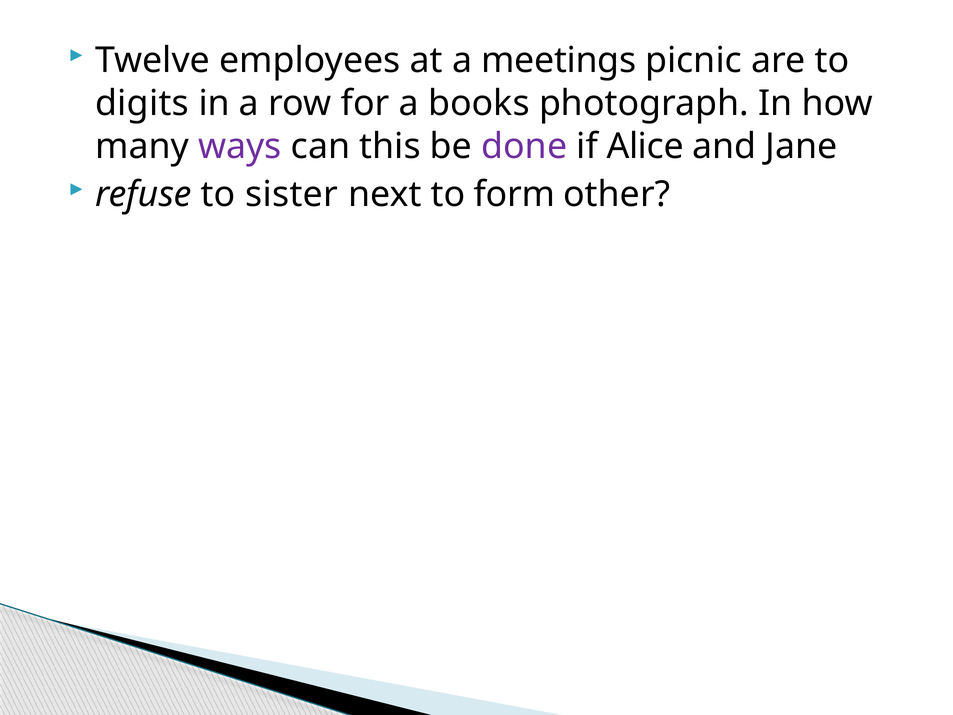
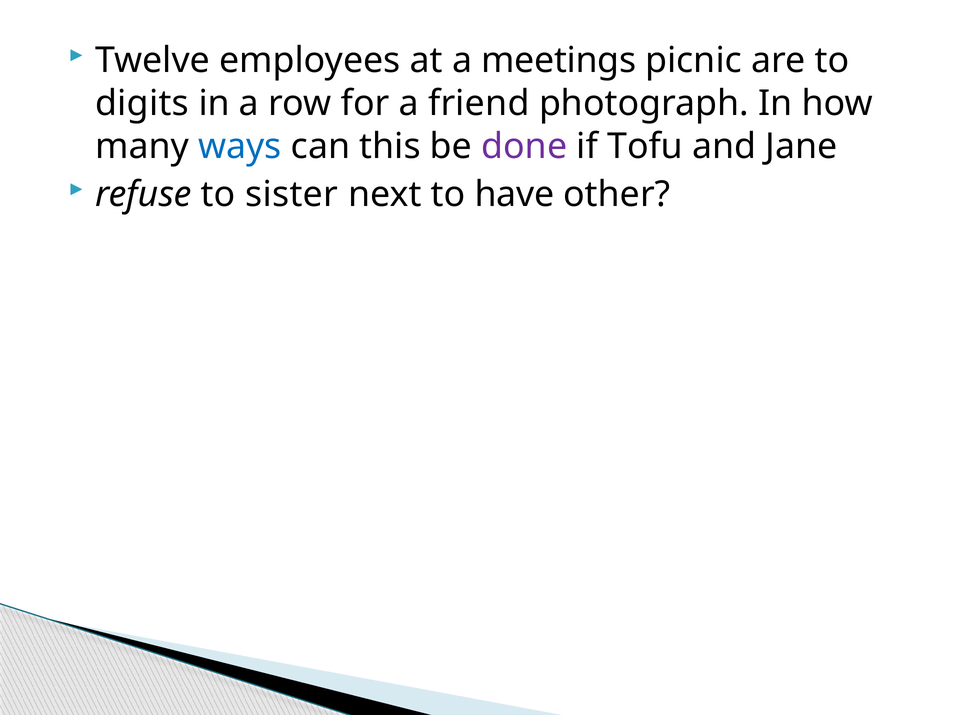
books: books -> friend
ways colour: purple -> blue
Alice: Alice -> Tofu
form: form -> have
